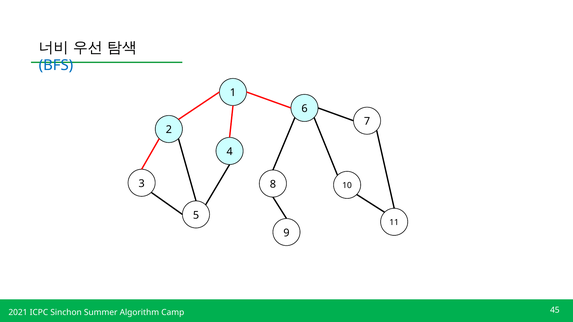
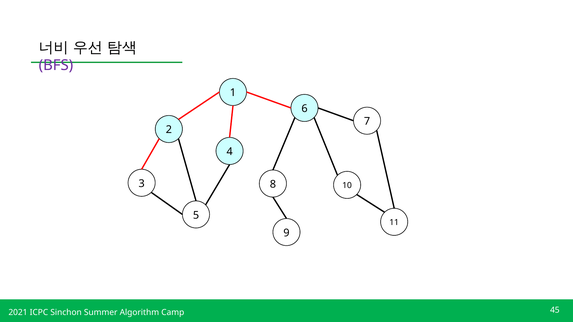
BFS colour: blue -> purple
